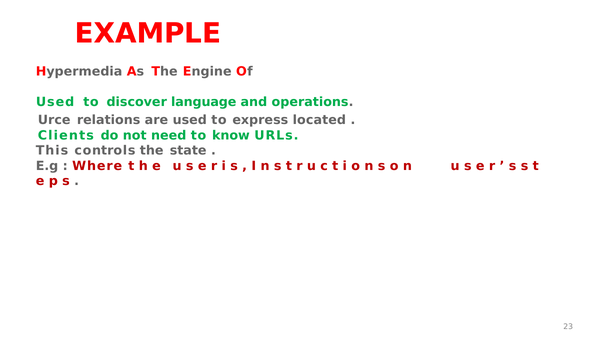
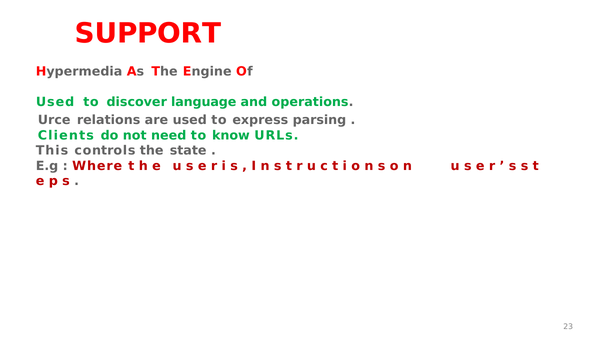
EXAMPLE: EXAMPLE -> SUPPORT
located: located -> parsing
